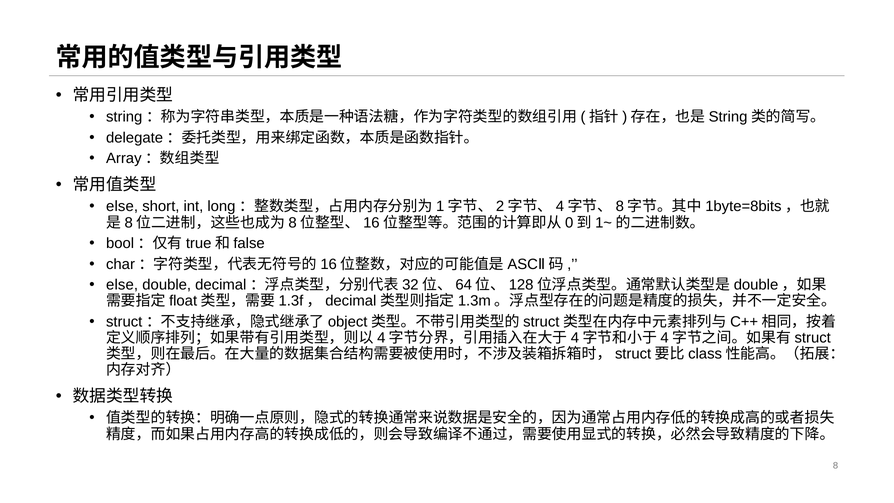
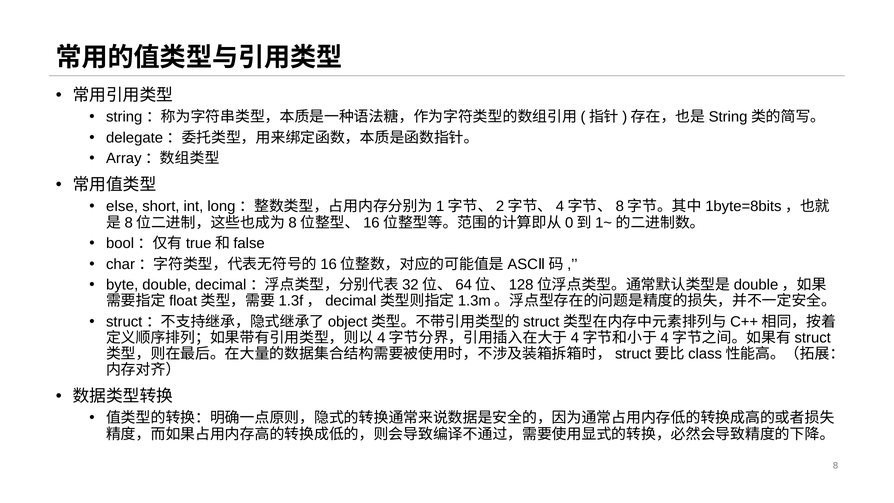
else at (122, 285): else -> byte
